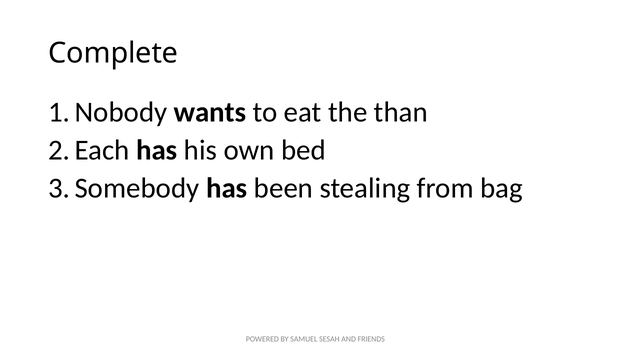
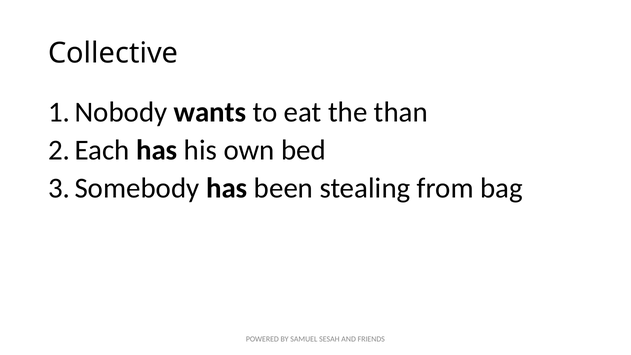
Complete: Complete -> Collective
